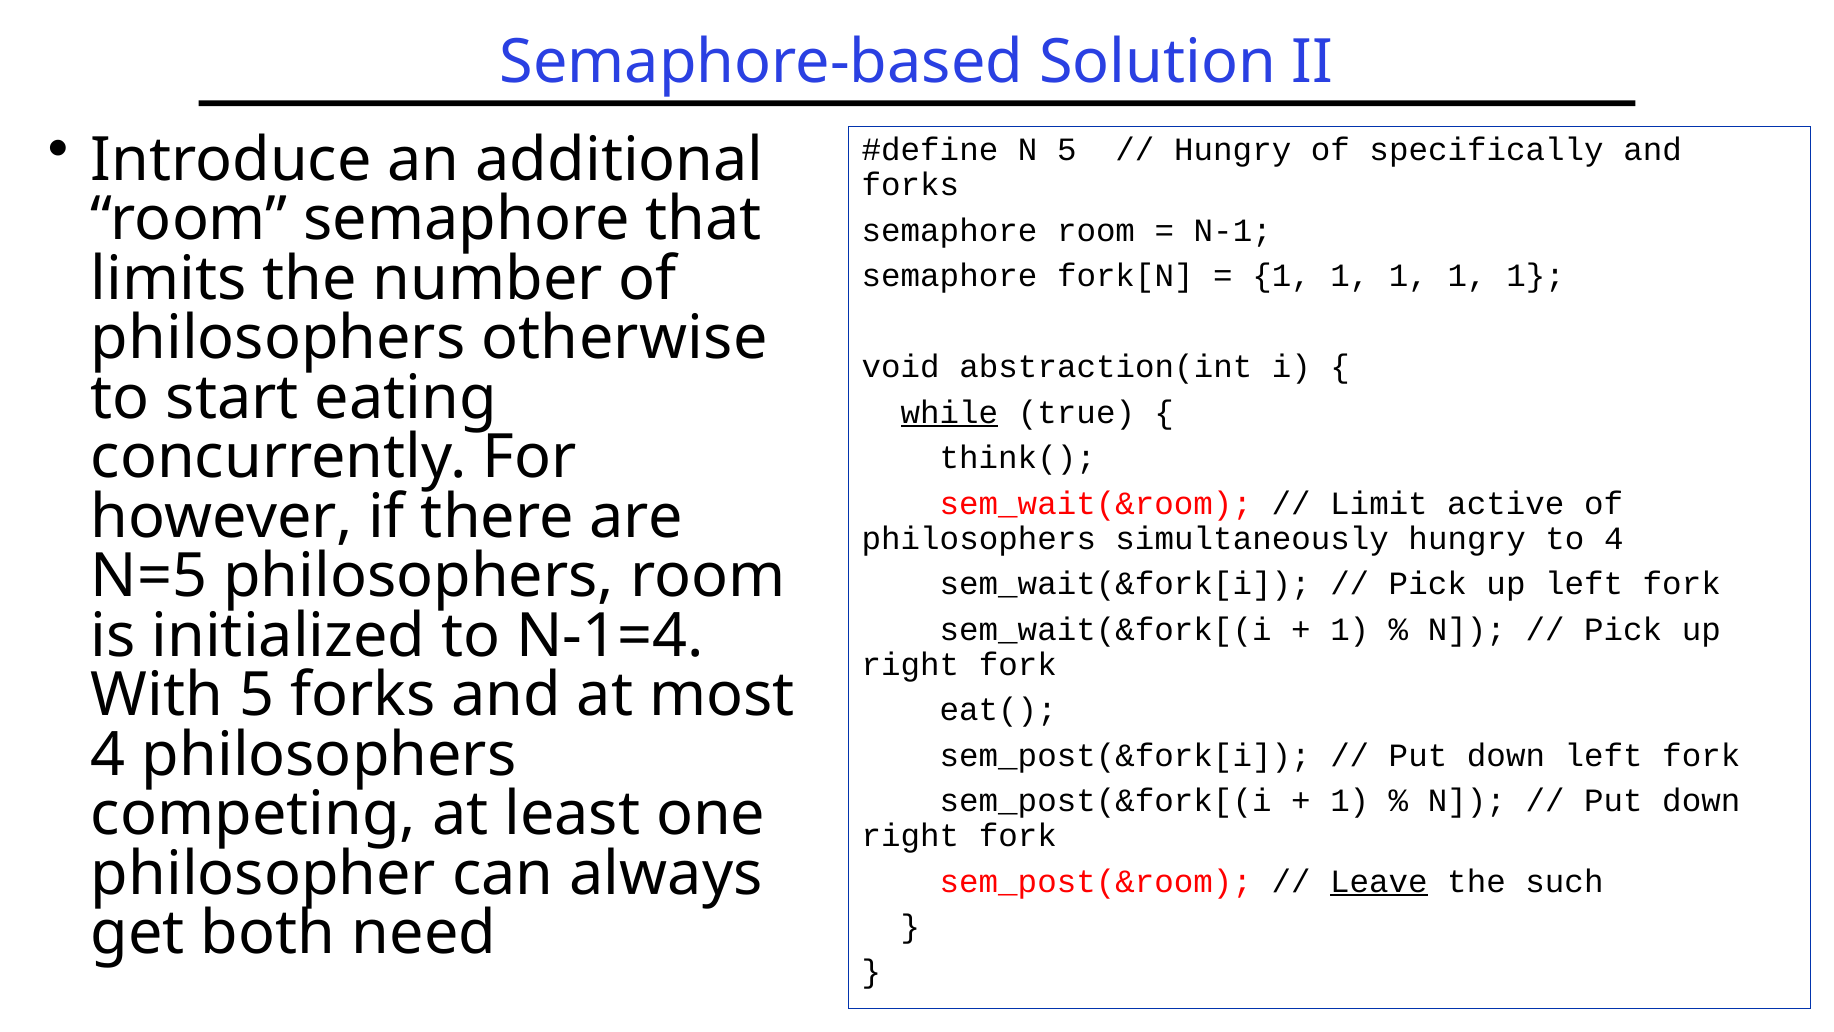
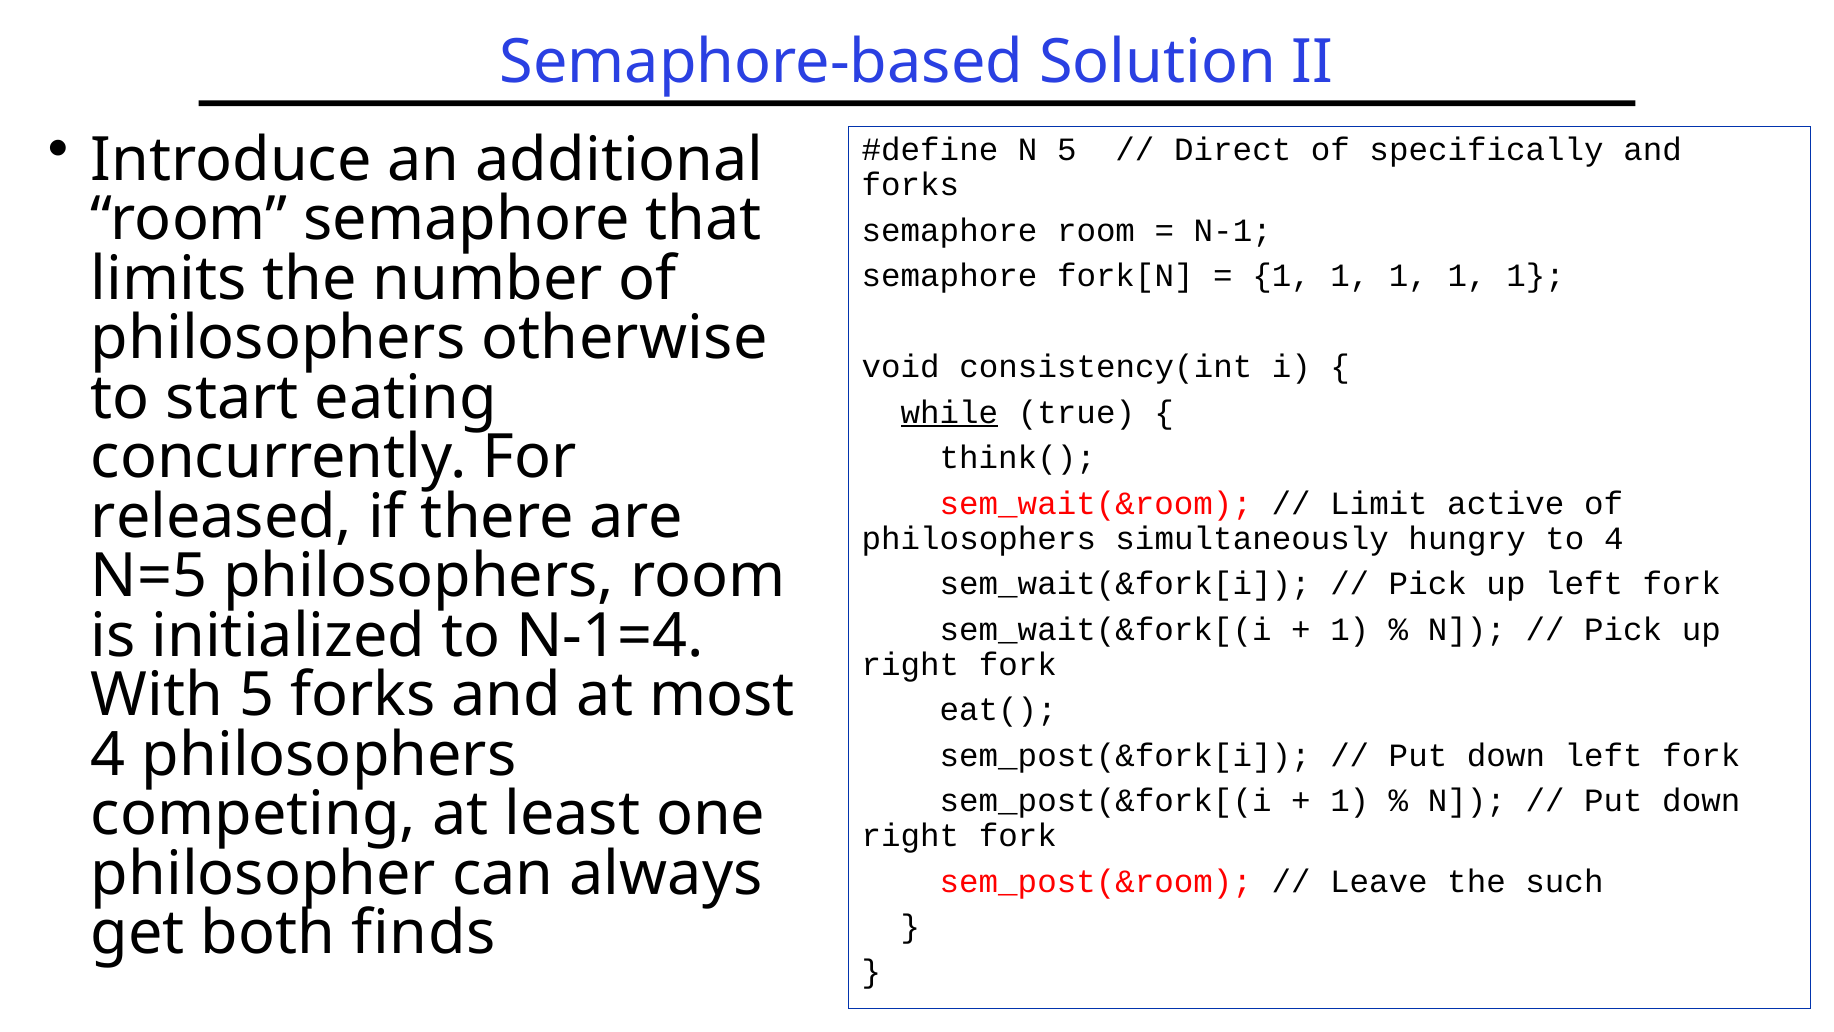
Hungry at (1233, 150): Hungry -> Direct
abstraction(int: abstraction(int -> consistency(int
however: however -> released
Leave underline: present -> none
need: need -> finds
